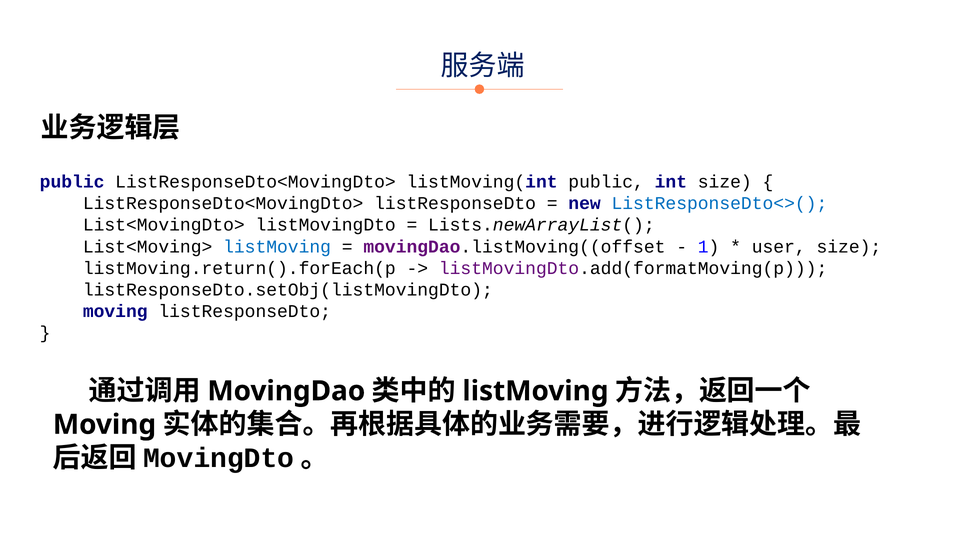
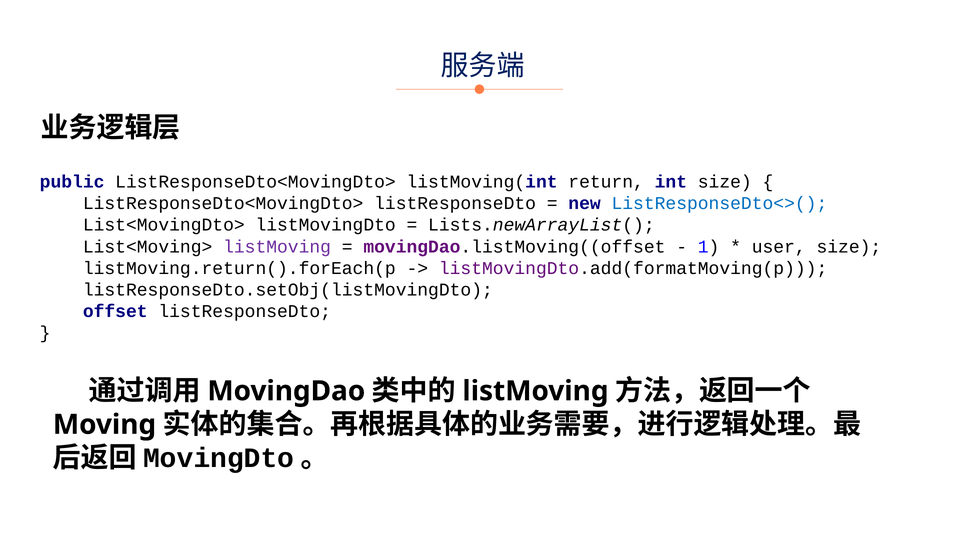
listMoving(int public: public -> return
listMoving at (277, 246) colour: blue -> purple
moving at (115, 311): moving -> offset
